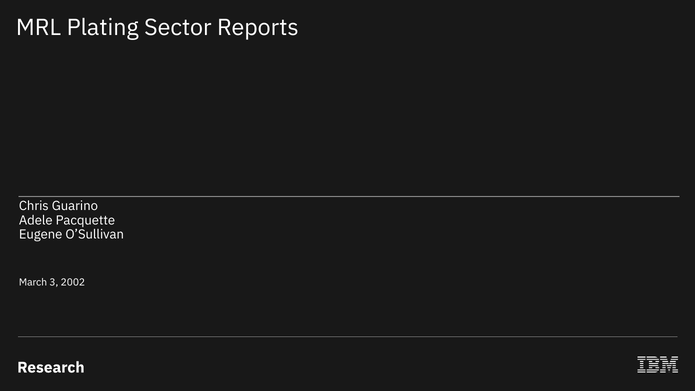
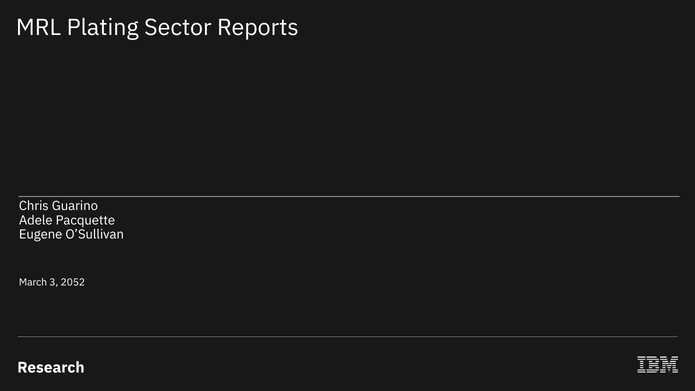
2002: 2002 -> 2052
